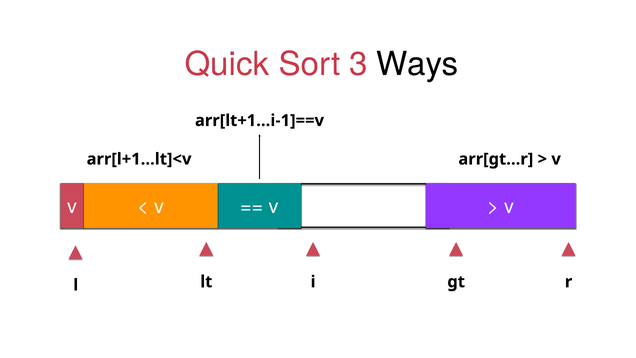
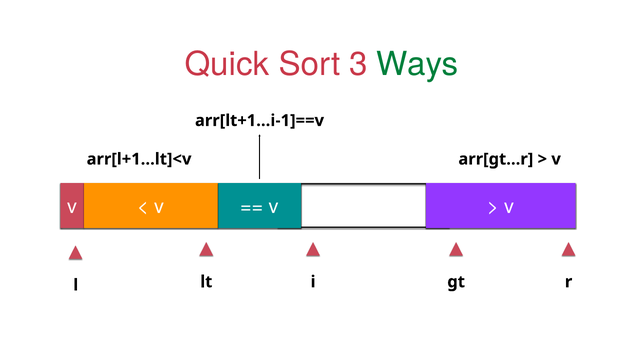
Ways colour: black -> green
